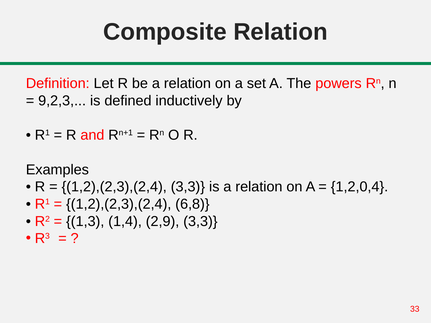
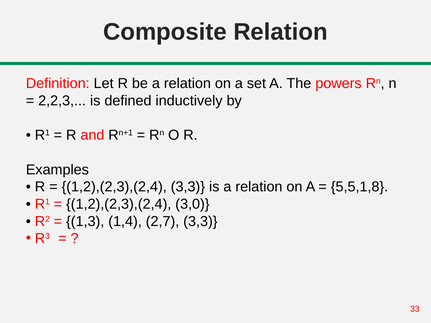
9,2,3: 9,2,3 -> 2,2,3
1,2,0,4: 1,2,0,4 -> 5,5,1,8
6,8: 6,8 -> 3,0
2,9: 2,9 -> 2,7
